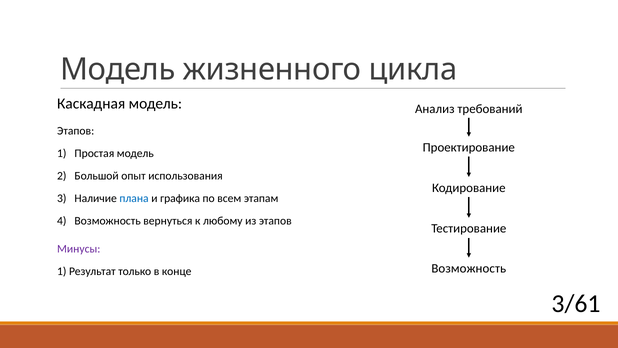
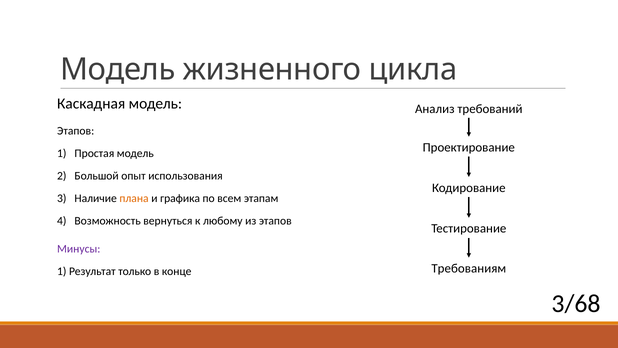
плана colour: blue -> orange
Возможность at (469, 268): Возможность -> Требованиям
3/61: 3/61 -> 3/68
